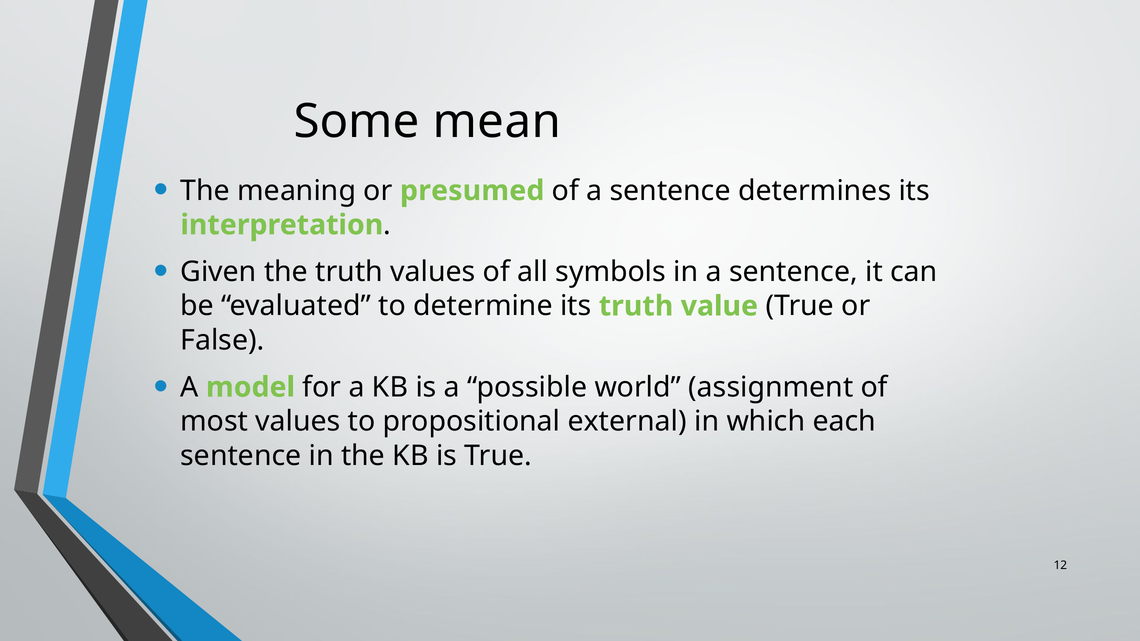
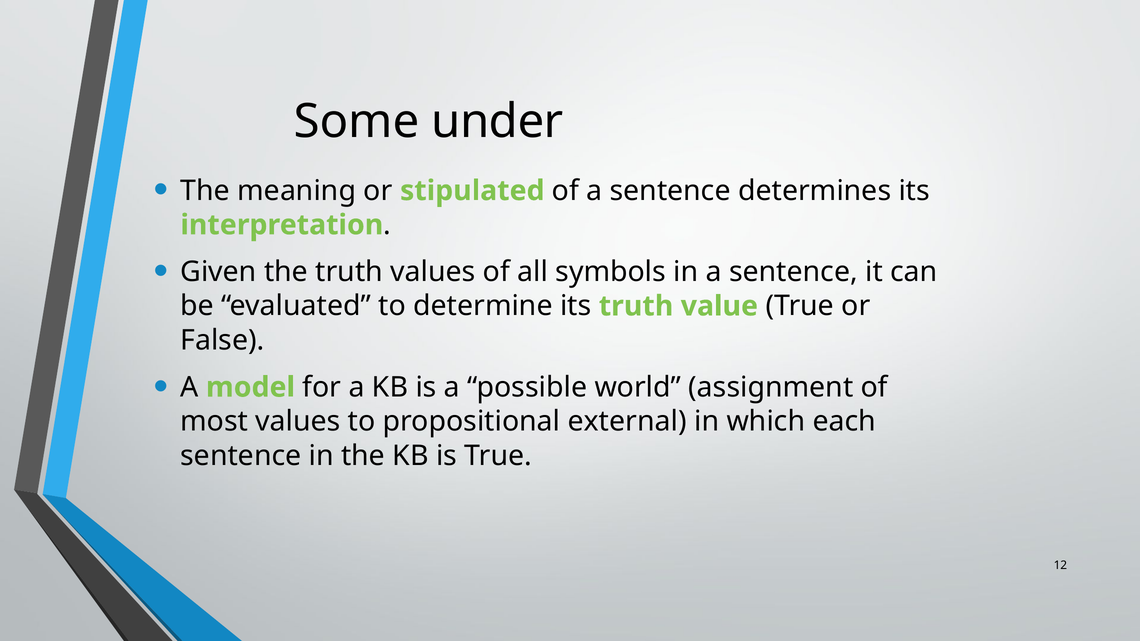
mean: mean -> under
presumed: presumed -> stipulated
